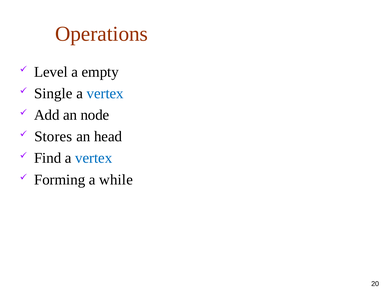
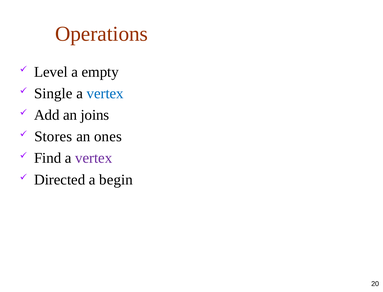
node: node -> joins
head: head -> ones
vertex at (94, 158) colour: blue -> purple
Forming: Forming -> Directed
while: while -> begin
